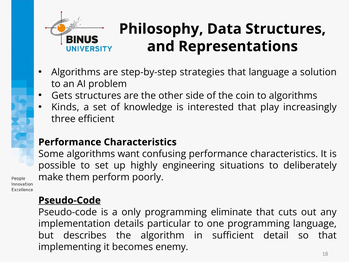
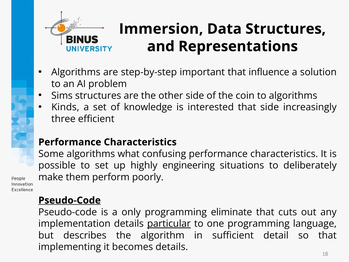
Philosophy: Philosophy -> Immersion
strategies: strategies -> important
that language: language -> influence
Gets: Gets -> Sims
that play: play -> side
want: want -> what
particular underline: none -> present
becomes enemy: enemy -> details
